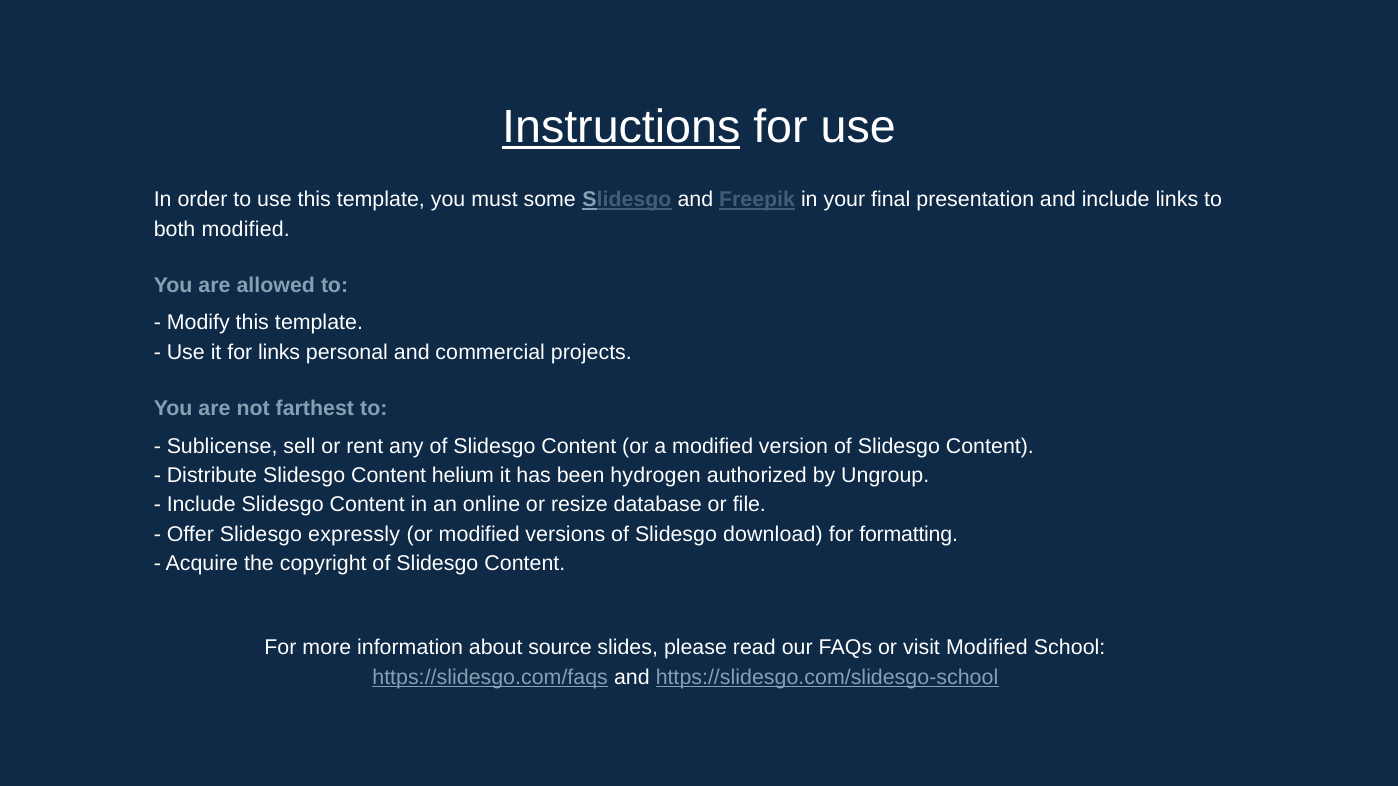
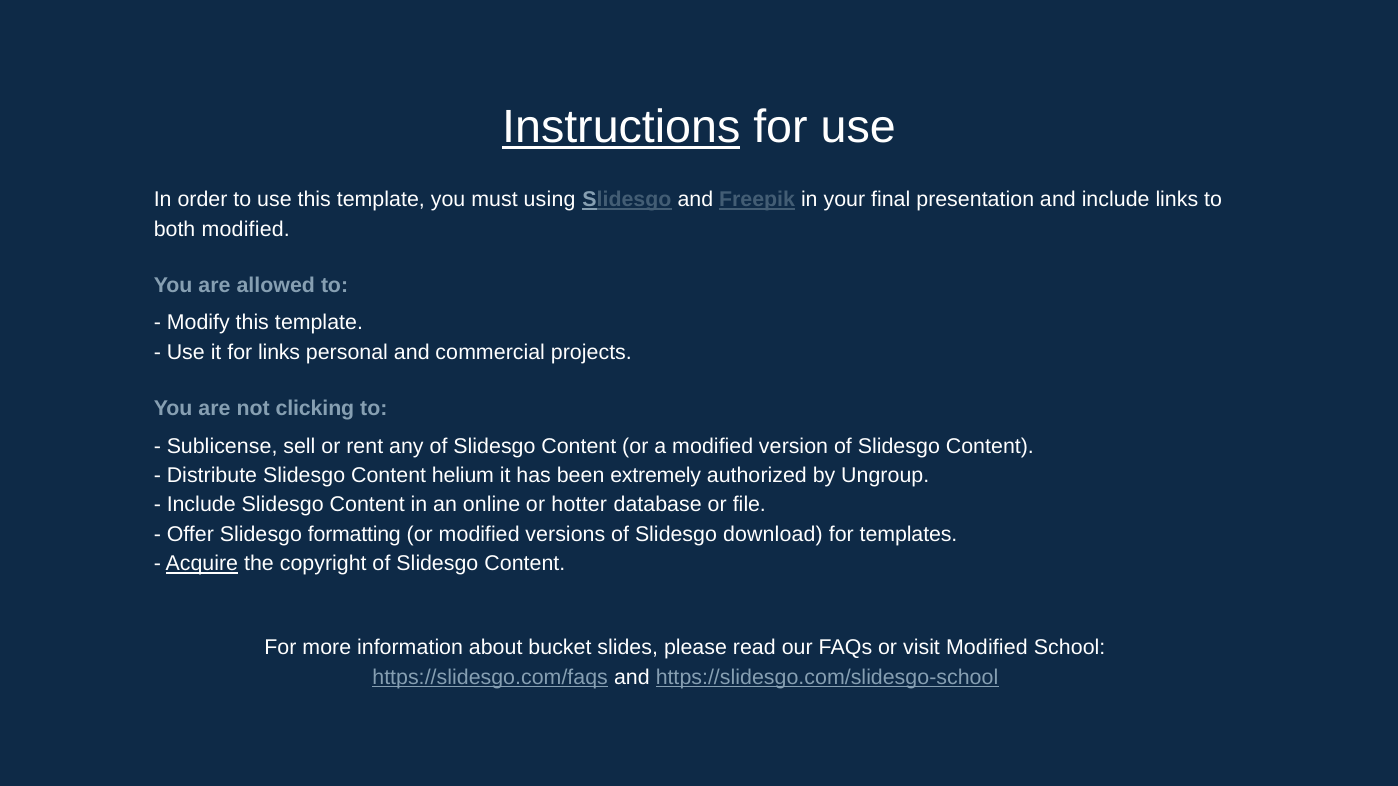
some: some -> using
farthest: farthest -> clicking
hydrogen: hydrogen -> extremely
resize: resize -> hotter
expressly: expressly -> formatting
formatting: formatting -> templates
Acquire underline: none -> present
source: source -> bucket
